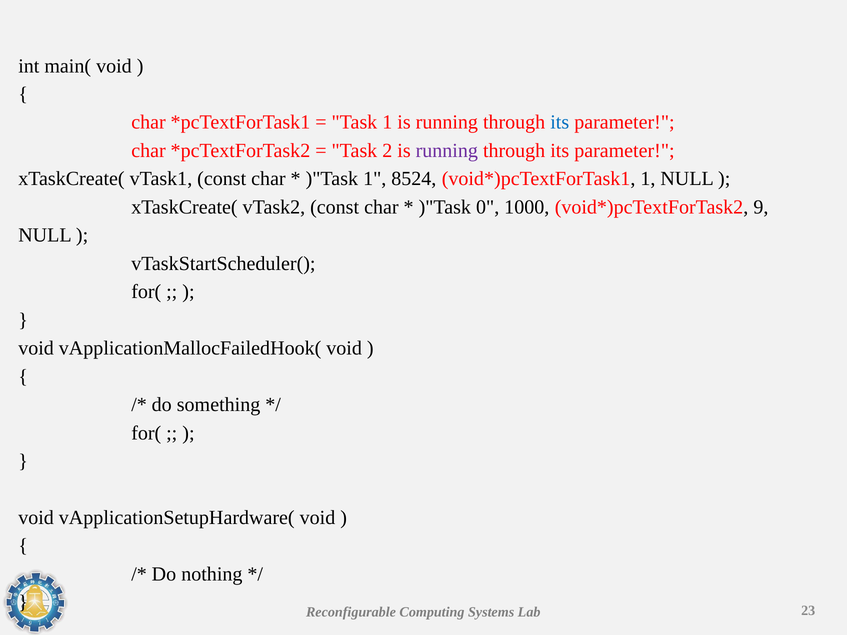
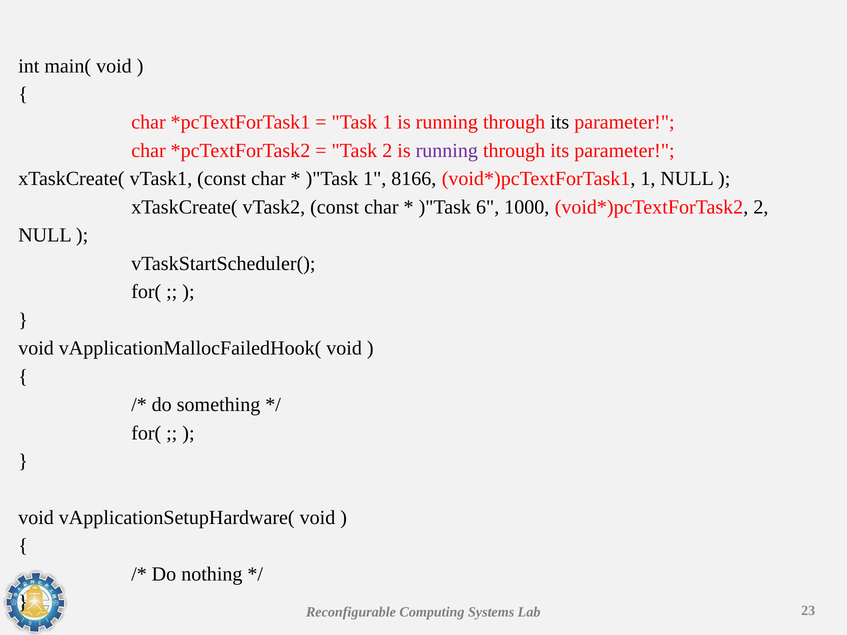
its at (560, 122) colour: blue -> black
8524: 8524 -> 8166
0: 0 -> 6
9 at (761, 207): 9 -> 2
